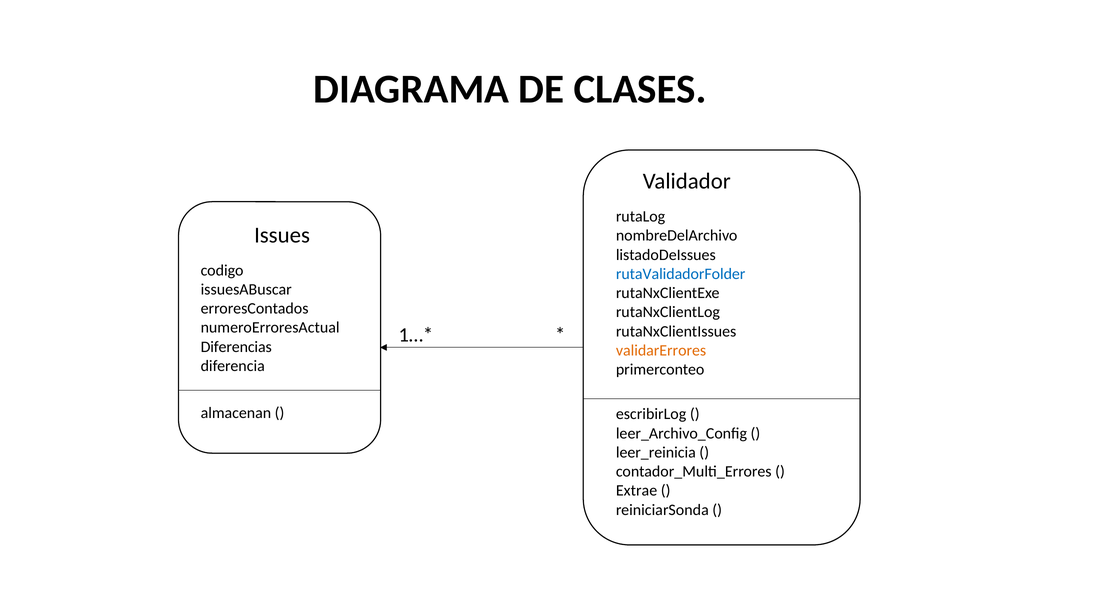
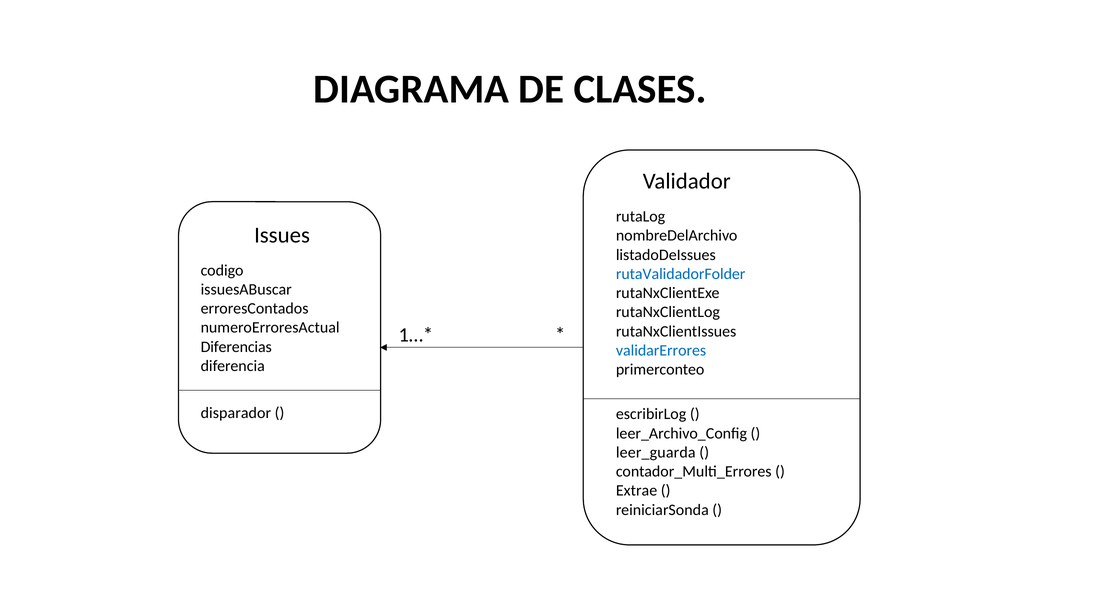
validarErrores colour: orange -> blue
almacenan: almacenan -> disparador
leer_reinicia: leer_reinicia -> leer_guarda
